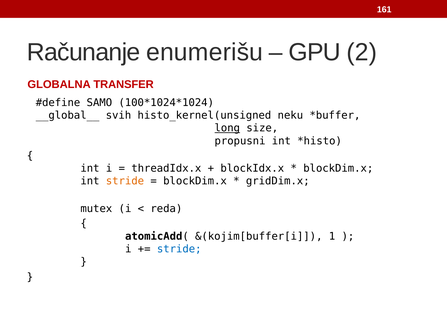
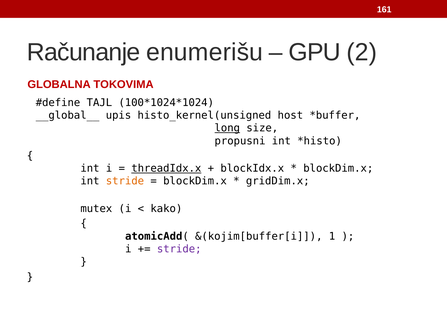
TRANSFER: TRANSFER -> TOKOVIMA
SAMO: SAMO -> TAJL
svih: svih -> upis
neku: neku -> host
threadIdx.x underline: none -> present
reda: reda -> kako
stride at (179, 248) colour: blue -> purple
